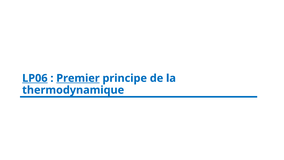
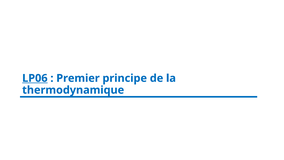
Premier underline: present -> none
